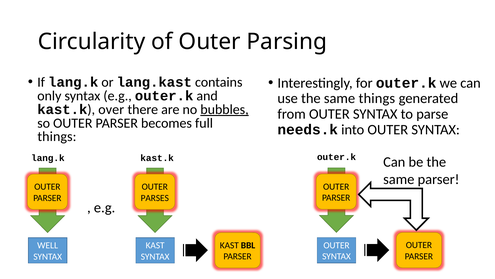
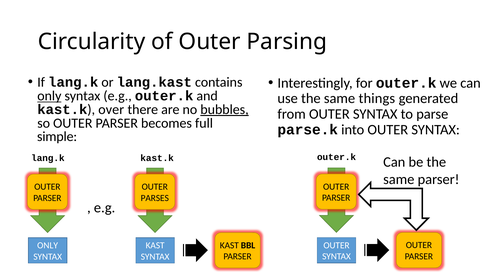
only at (49, 96) underline: none -> present
needs.k: needs.k -> parse.k
things at (57, 136): things -> simple
WELL at (48, 245): WELL -> ONLY
